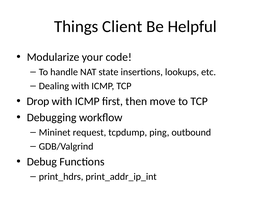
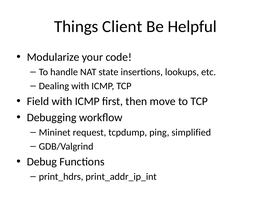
Drop: Drop -> Field
outbound: outbound -> simplified
